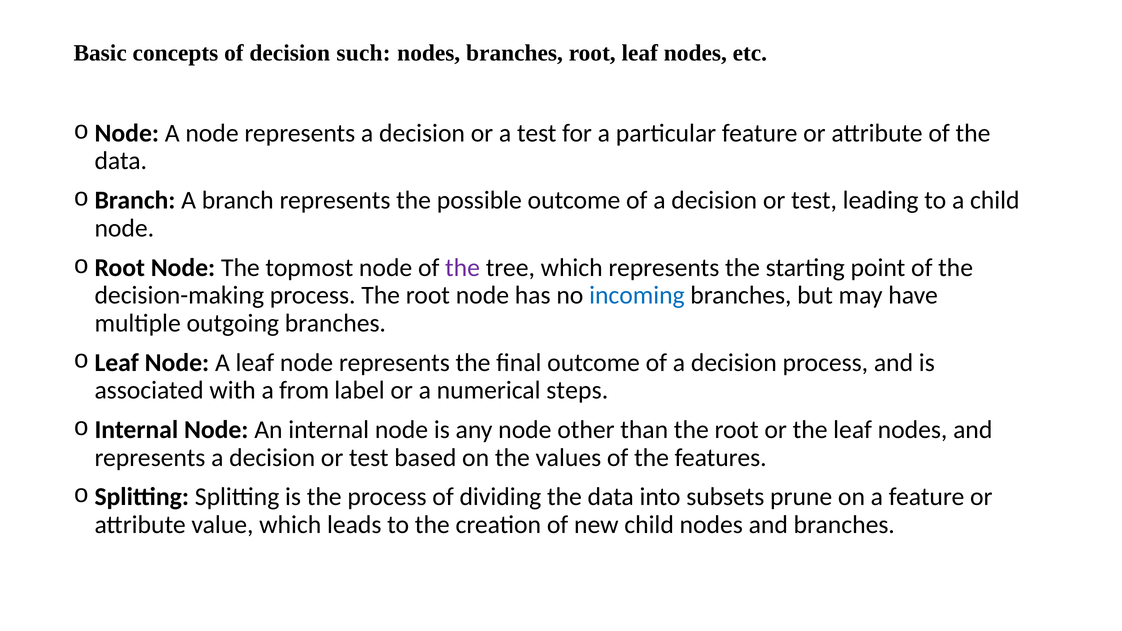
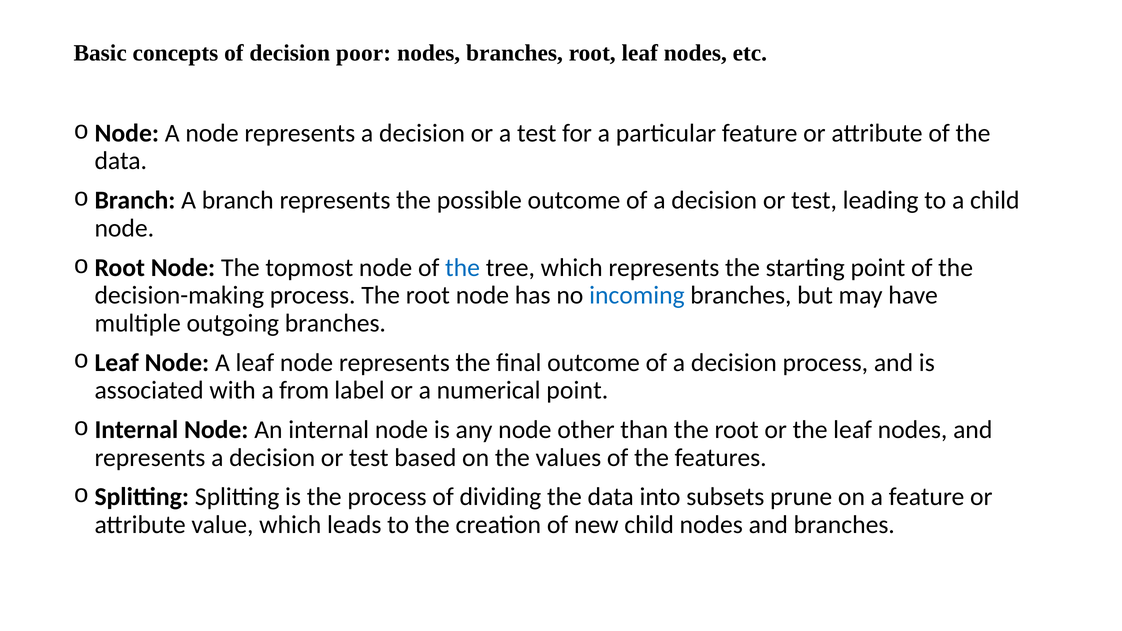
such: such -> poor
the at (463, 268) colour: purple -> blue
numerical steps: steps -> point
